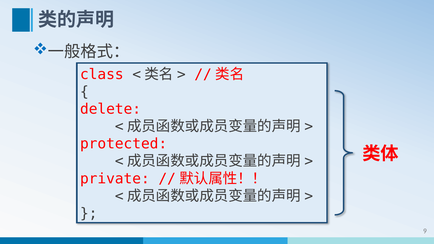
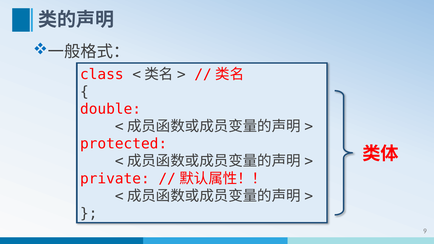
delete: delete -> double
